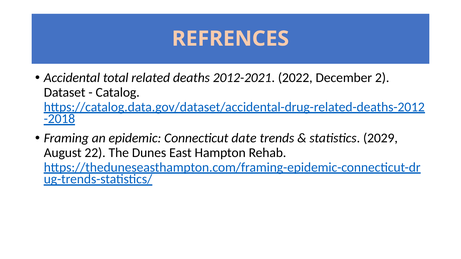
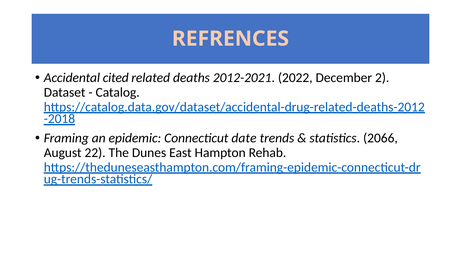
total: total -> cited
2029: 2029 -> 2066
